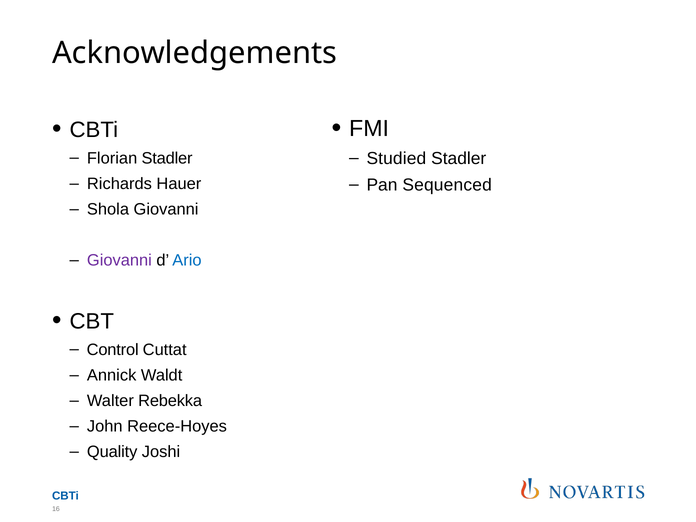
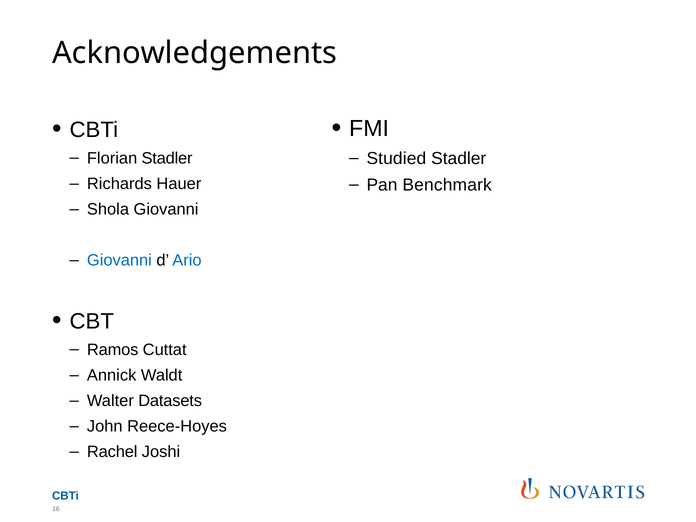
Sequenced: Sequenced -> Benchmark
Giovanni at (119, 260) colour: purple -> blue
Control: Control -> Ramos
Rebekka: Rebekka -> Datasets
Quality: Quality -> Rachel
